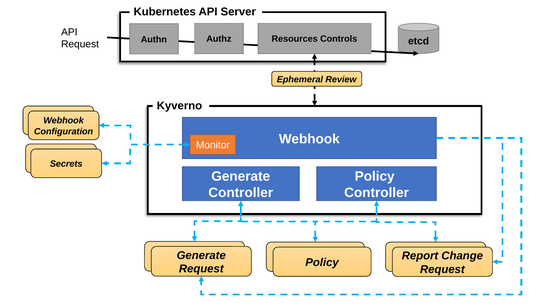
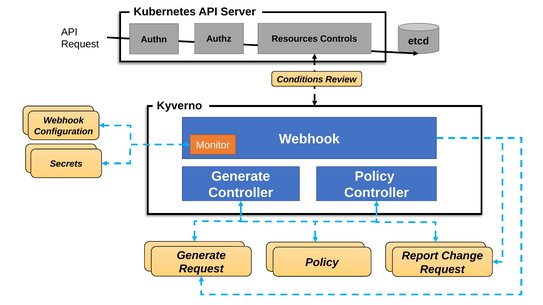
Ephemeral: Ephemeral -> Conditions
